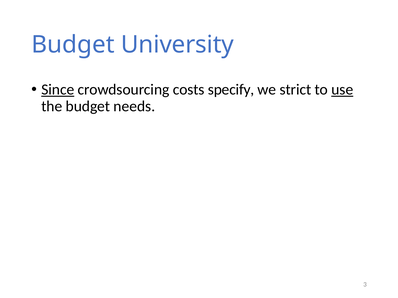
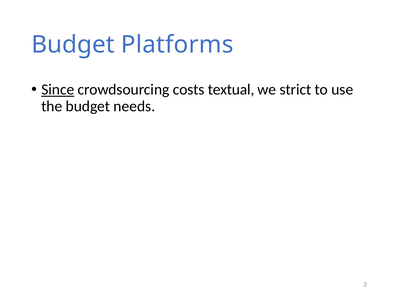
University: University -> Platforms
specify: specify -> textual
use underline: present -> none
